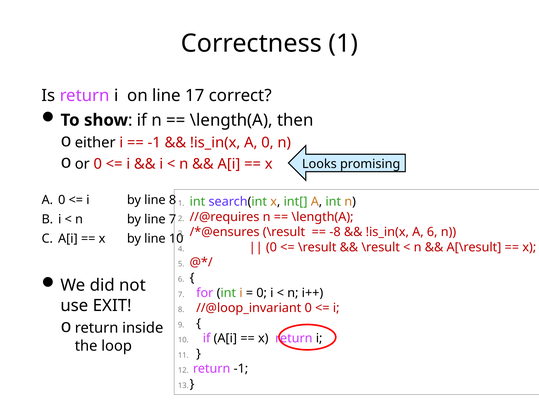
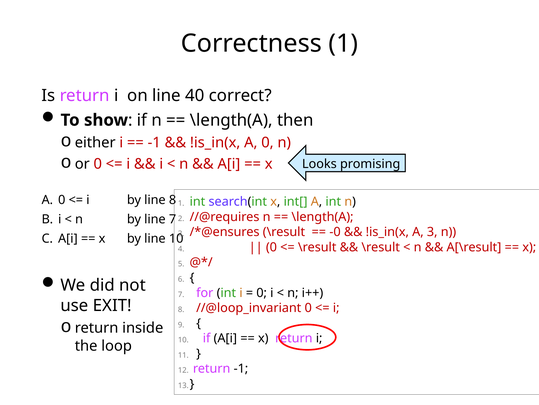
17: 17 -> 40
-8: -8 -> -0
A 6: 6 -> 3
